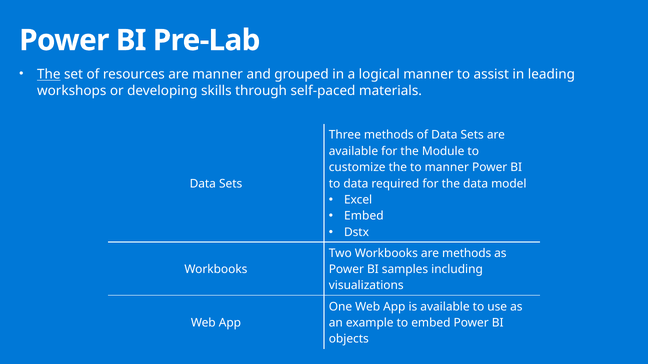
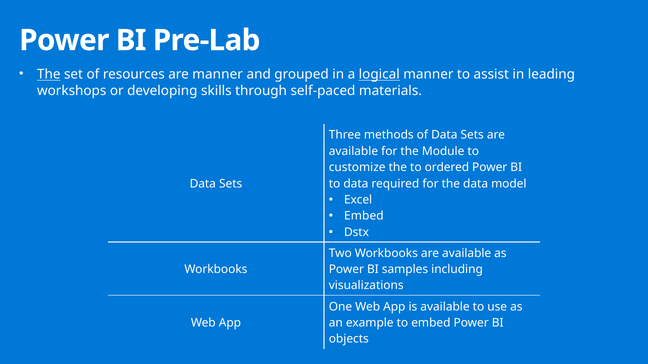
logical underline: none -> present
to manner: manner -> ordered
Workbooks are methods: methods -> available
